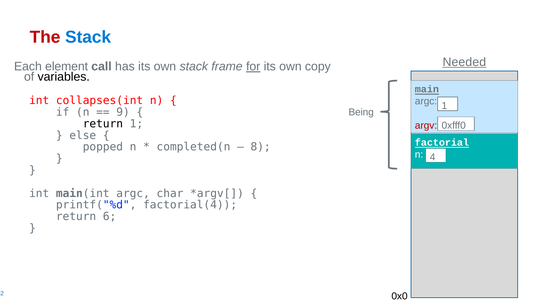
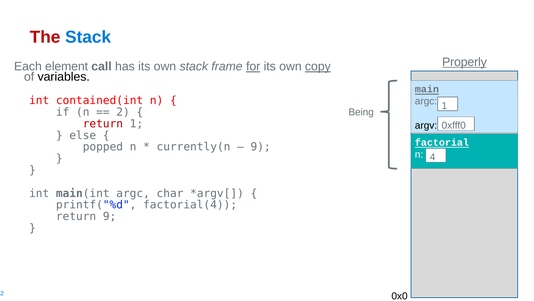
Needed: Needed -> Properly
copy underline: none -> present
collapses(int: collapses(int -> contained(int
9: 9 -> 2
return at (103, 124) colour: black -> red
argv colour: red -> black
completed(n: completed(n -> currently(n
8 at (261, 147): 8 -> 9
return 6: 6 -> 9
